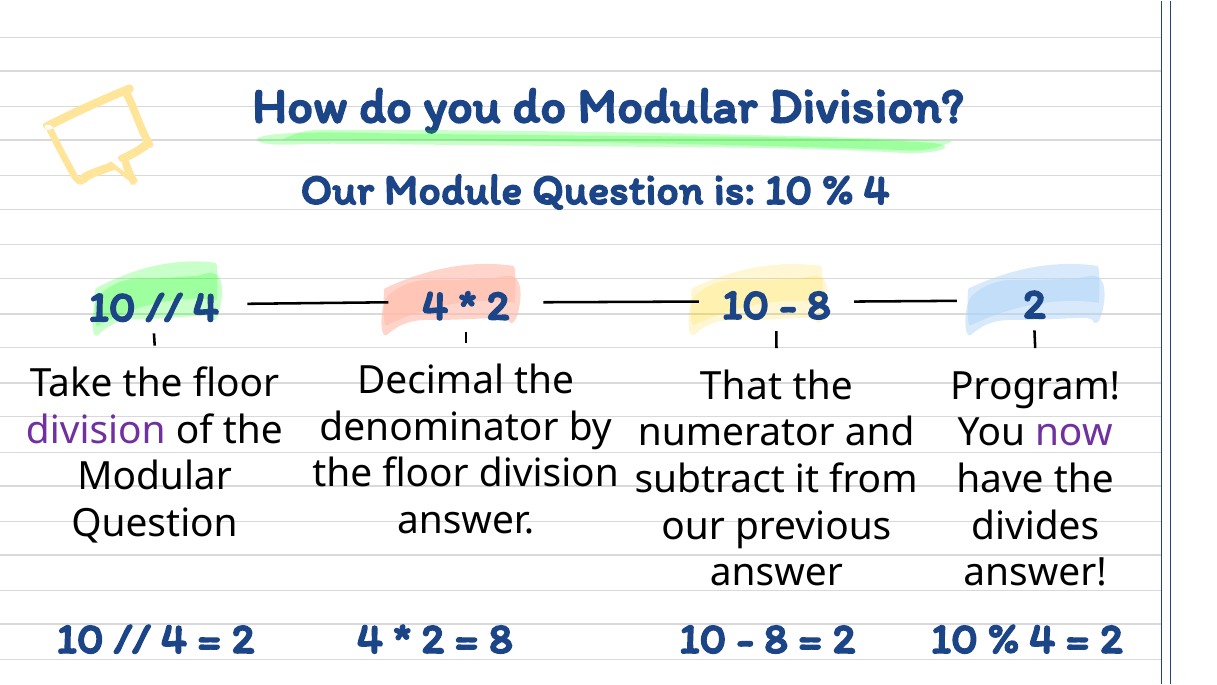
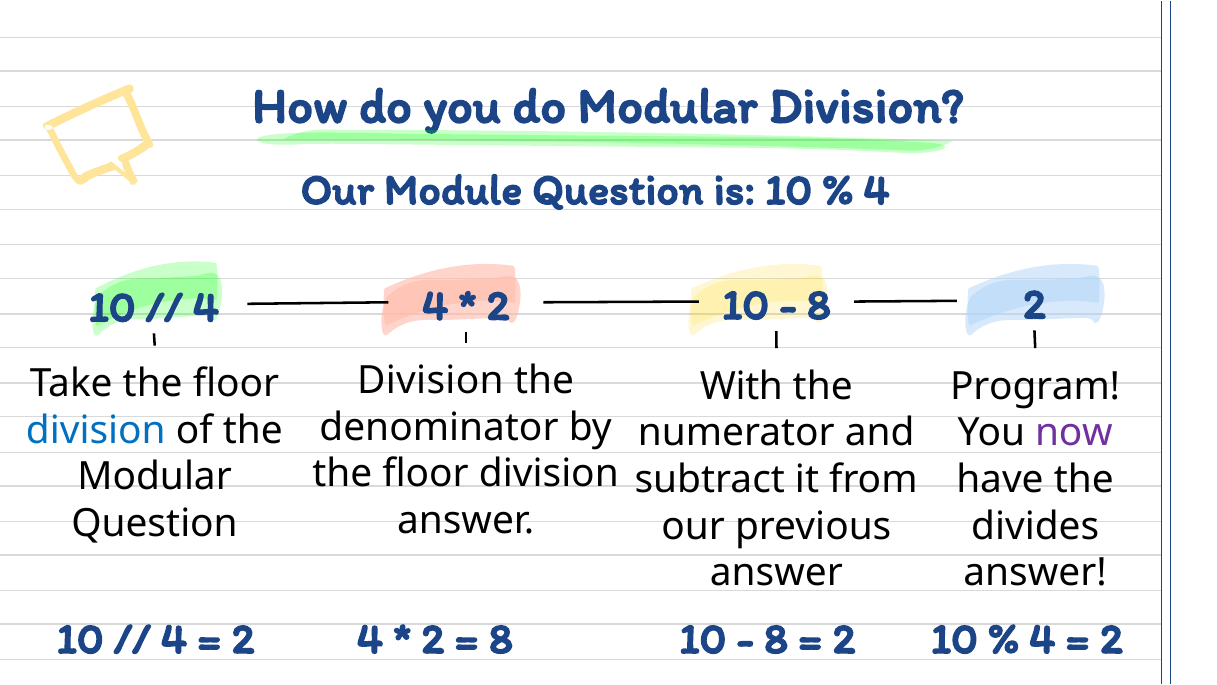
Decimal at (431, 380): Decimal -> Division
That: That -> With
division at (96, 430) colour: purple -> blue
